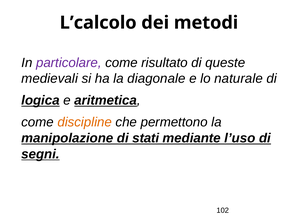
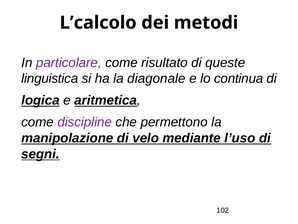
medievali: medievali -> linguistica
naturale: naturale -> continua
discipline colour: orange -> purple
stati: stati -> velo
